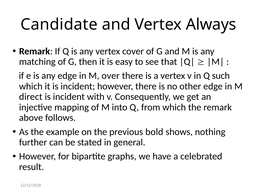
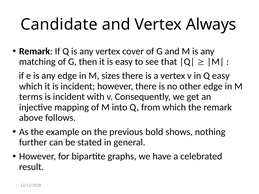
over: over -> sizes
Q such: such -> easy
direct: direct -> terms
